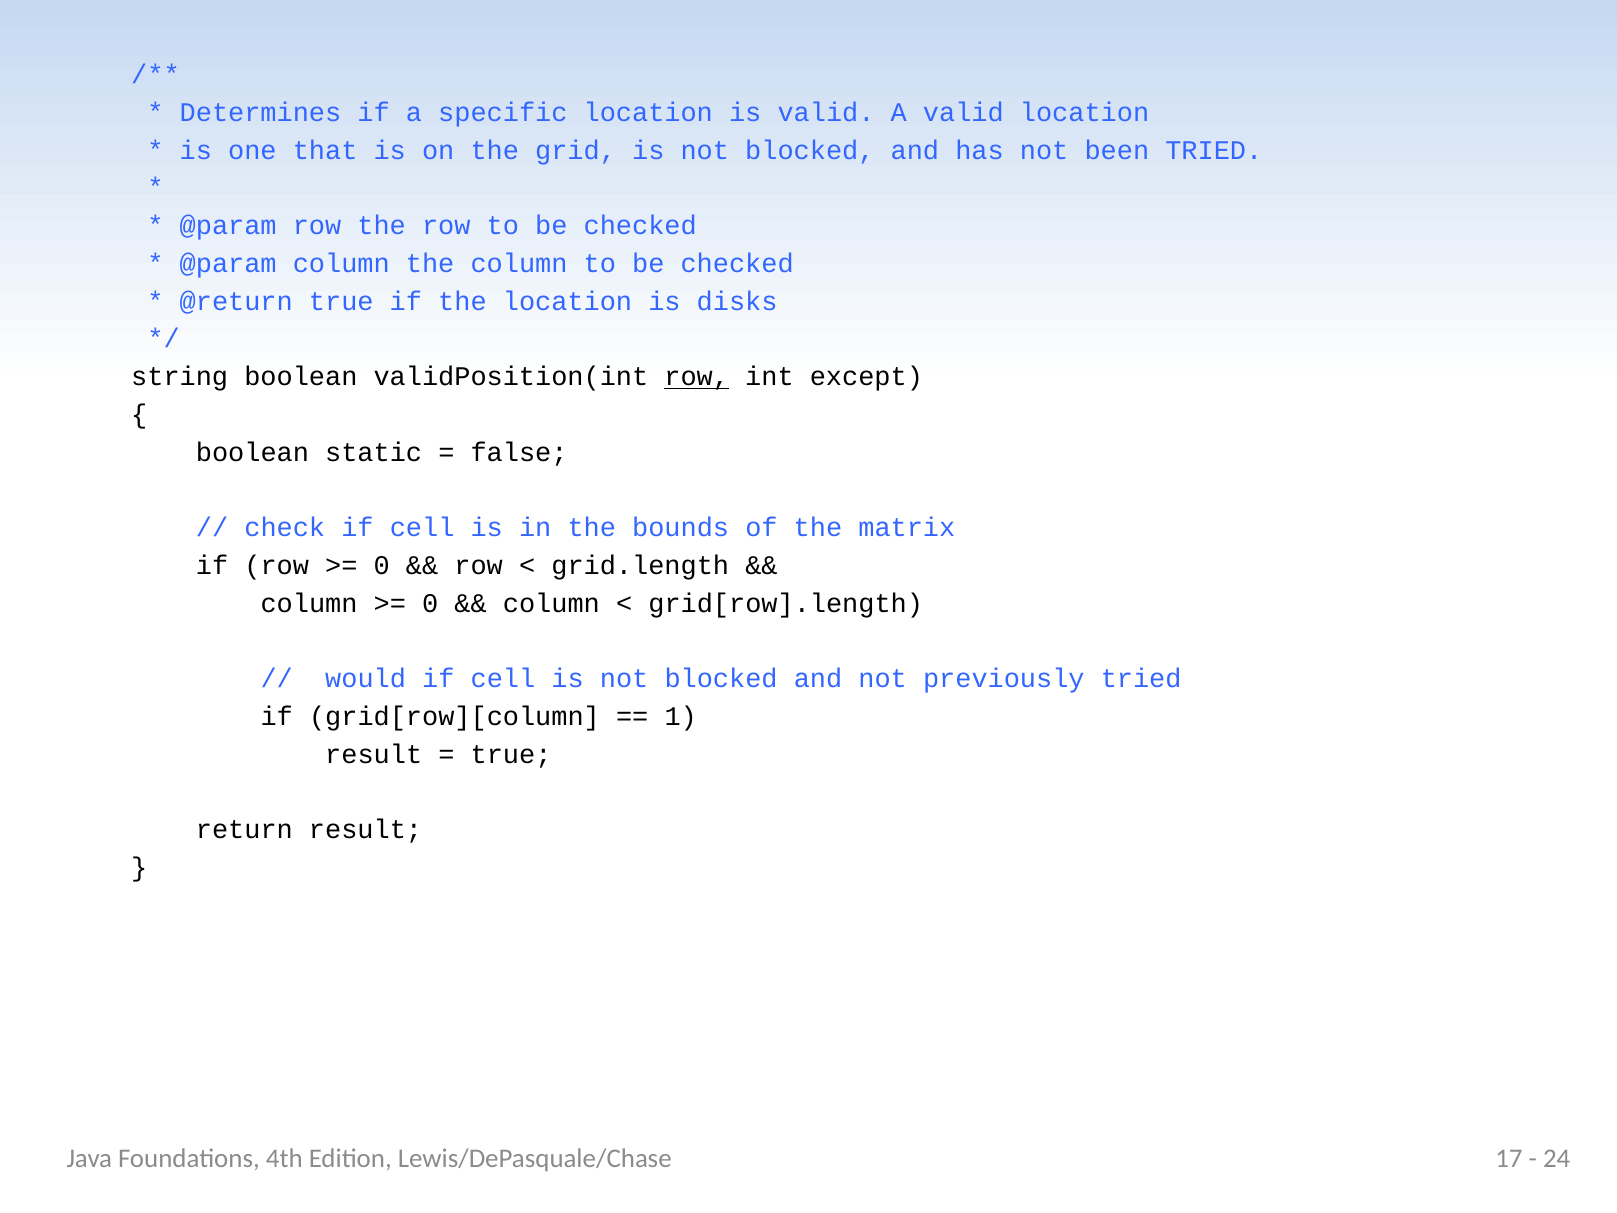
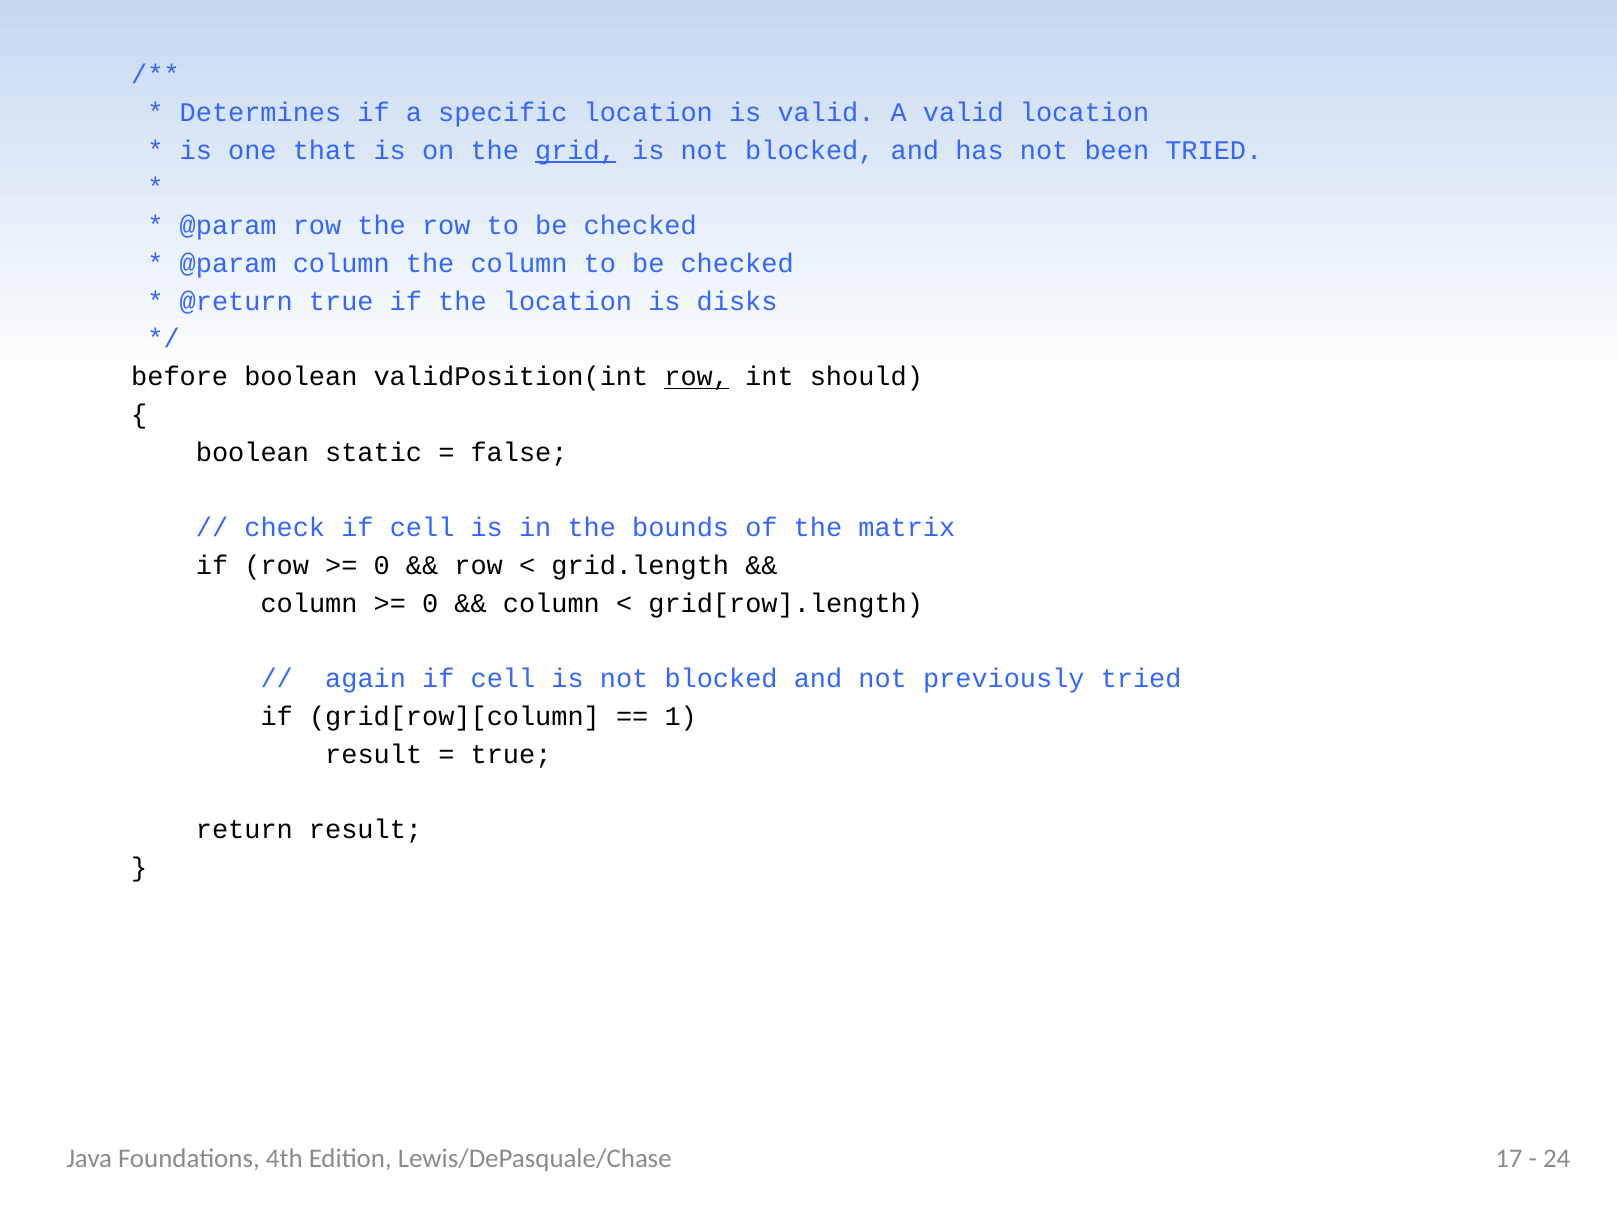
grid underline: none -> present
string: string -> before
except: except -> should
would: would -> again
